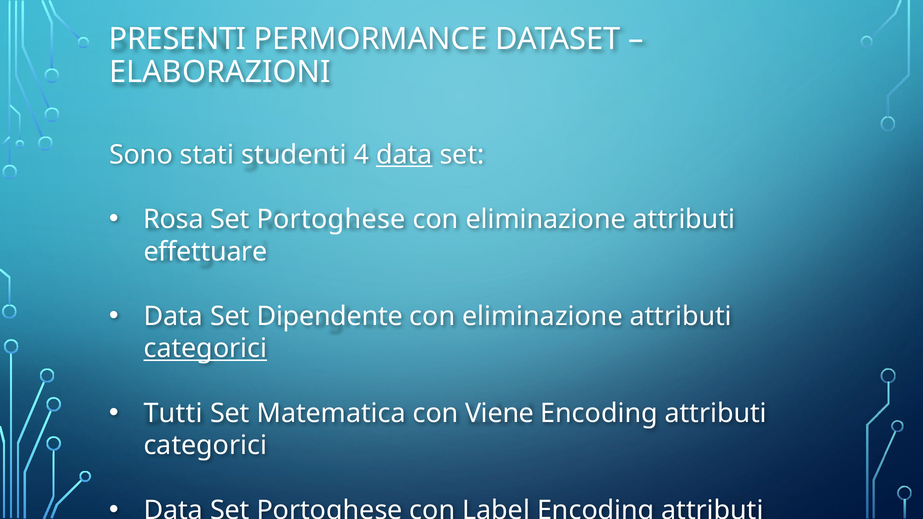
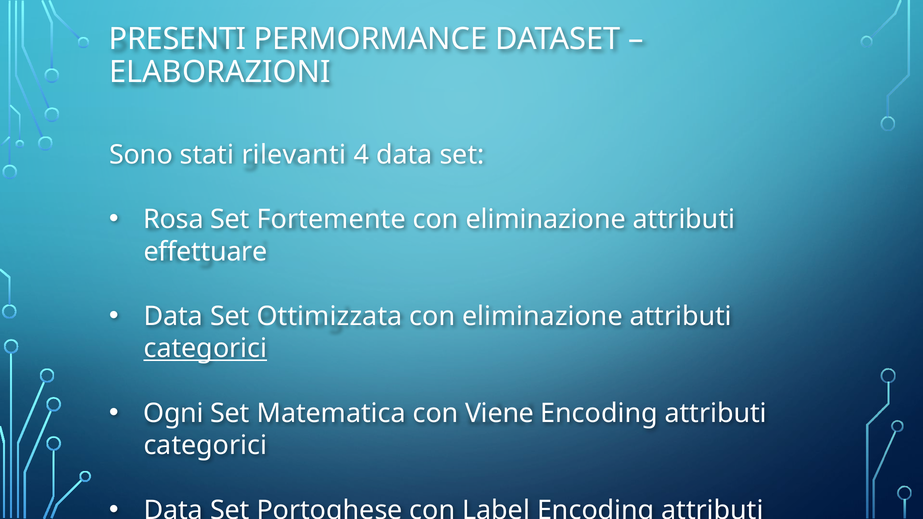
studenti: studenti -> rilevanti
data at (404, 155) underline: present -> none
Portoghese at (331, 219): Portoghese -> Fortemente
Dipendente: Dipendente -> Ottimizzata
Tutti: Tutti -> Ogni
